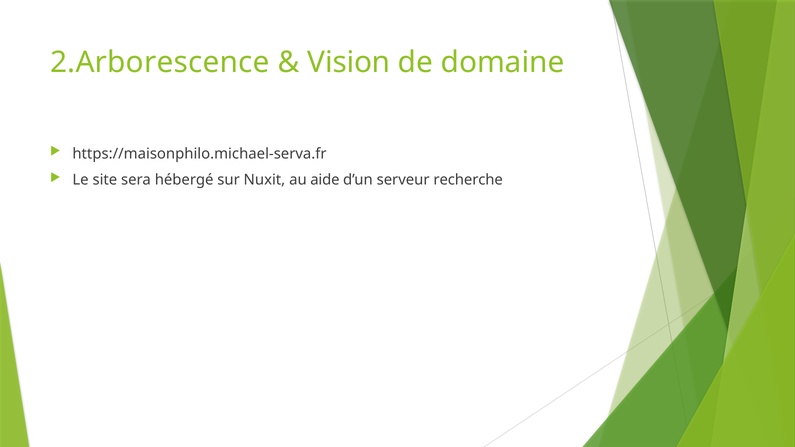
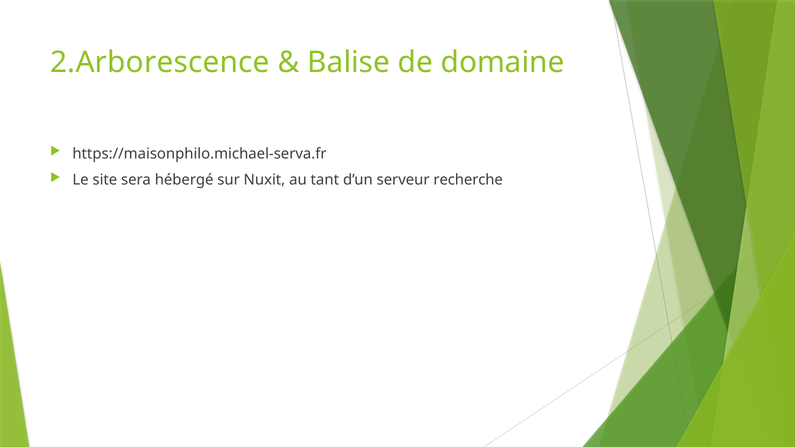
Vision: Vision -> Balise
aide: aide -> tant
